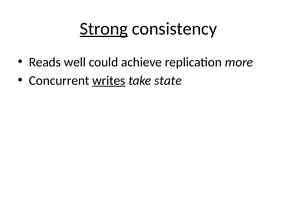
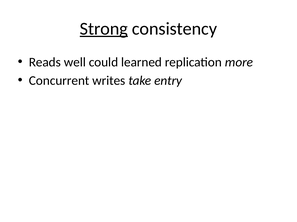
achieve: achieve -> learned
writes underline: present -> none
state: state -> entry
